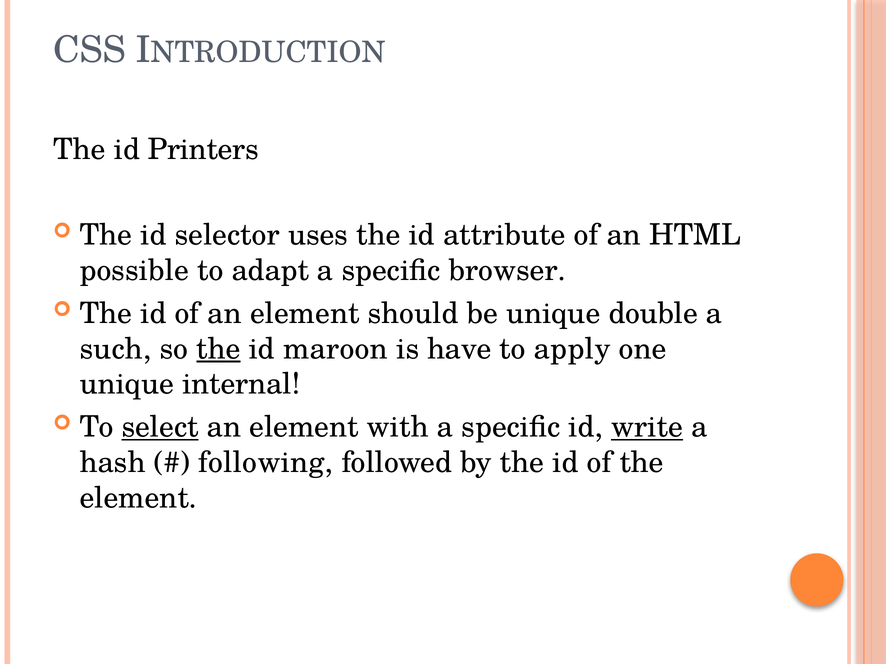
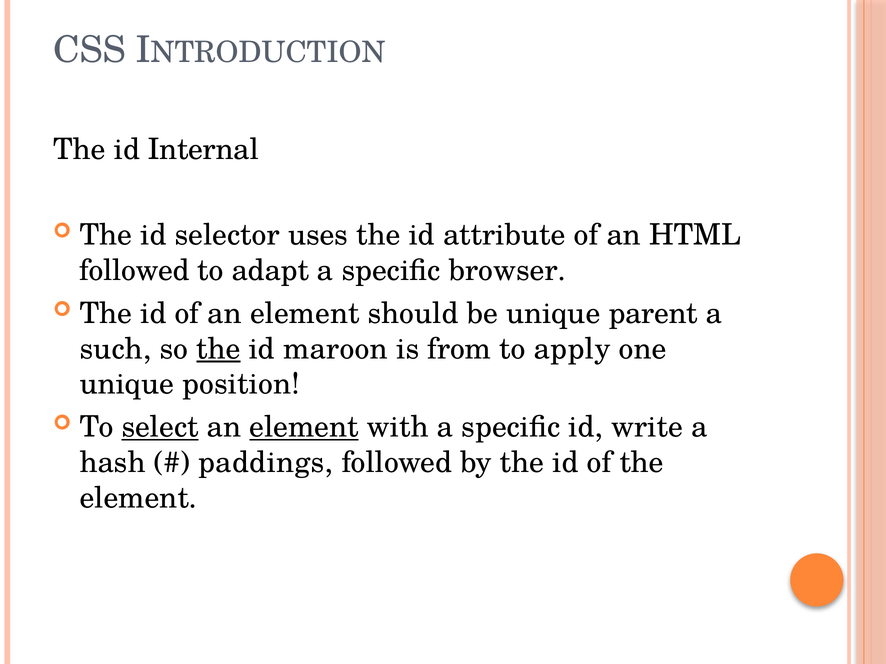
Printers: Printers -> Internal
possible at (134, 271): possible -> followed
double: double -> parent
have: have -> from
internal: internal -> position
element at (304, 427) underline: none -> present
write underline: present -> none
following: following -> paddings
